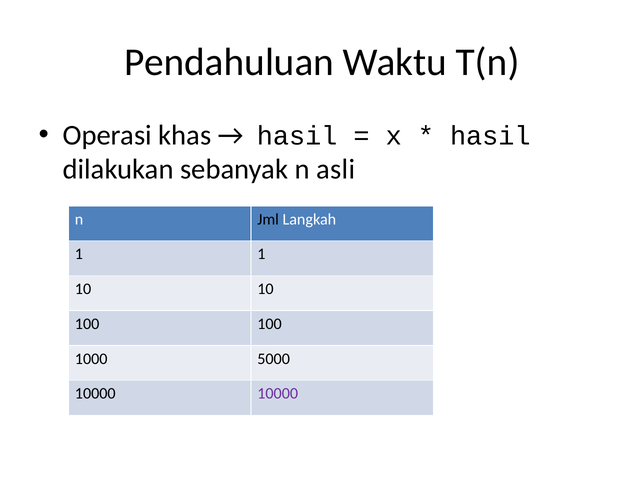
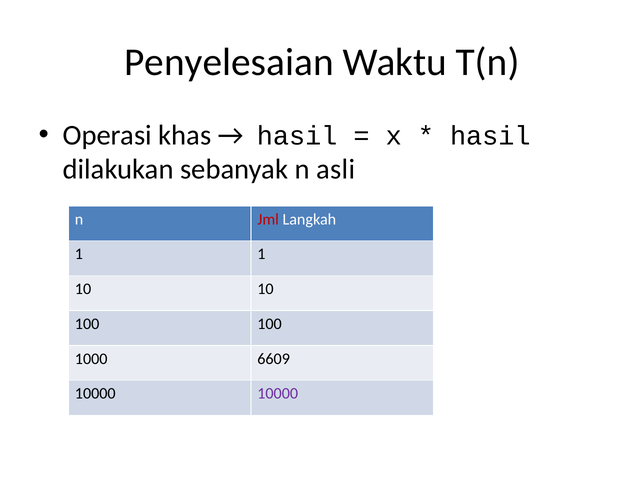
Pendahuluan: Pendahuluan -> Penyelesaian
Jml colour: black -> red
5000: 5000 -> 6609
